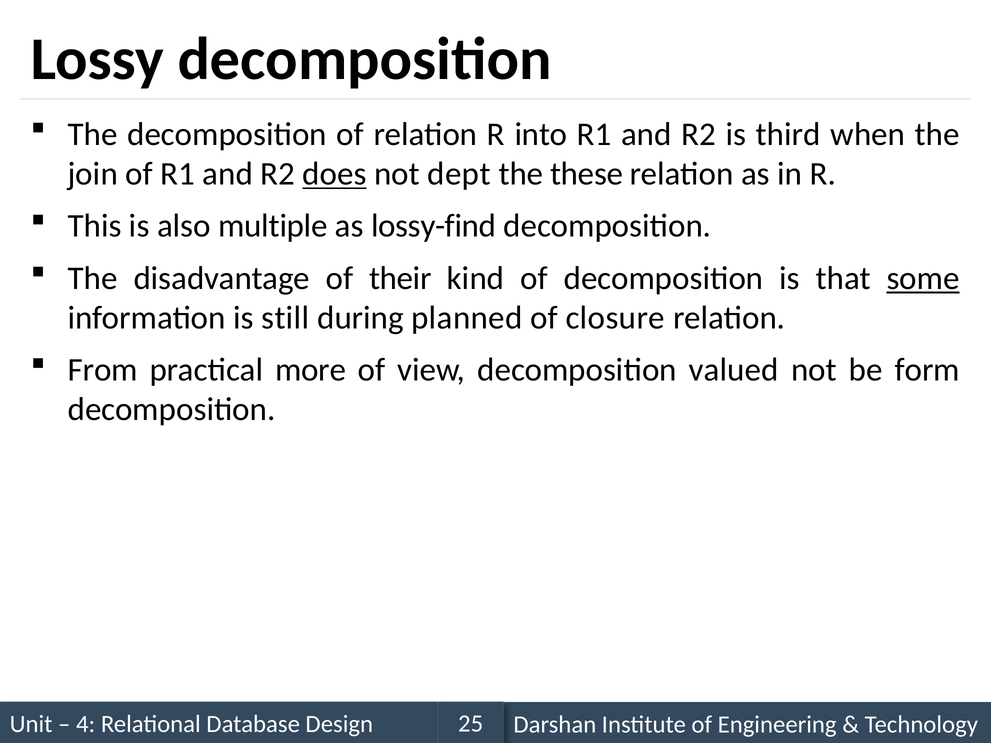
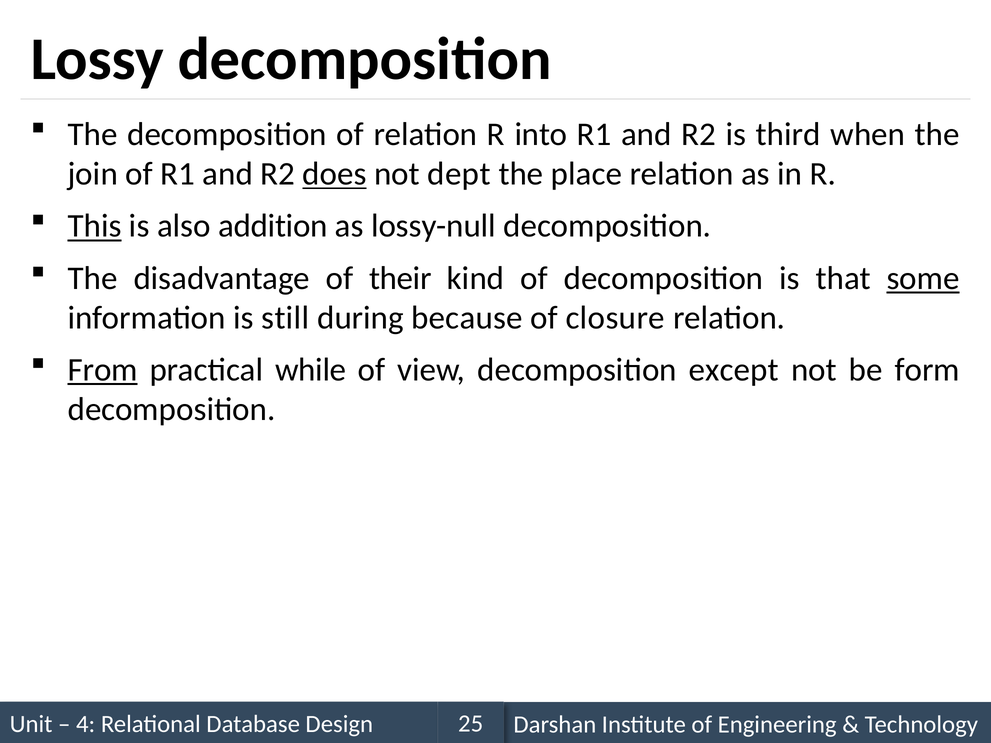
these: these -> place
This underline: none -> present
multiple: multiple -> addition
lossy-find: lossy-find -> lossy-null
planned: planned -> because
From underline: none -> present
more: more -> while
valued: valued -> except
